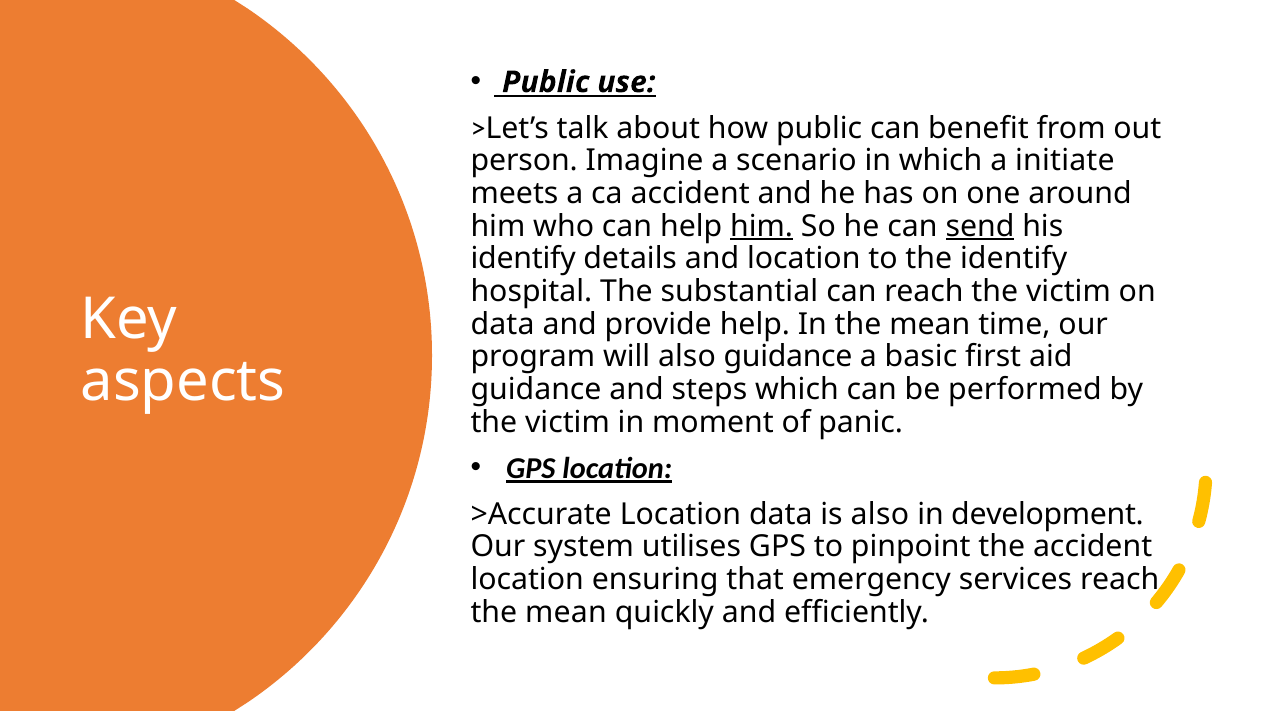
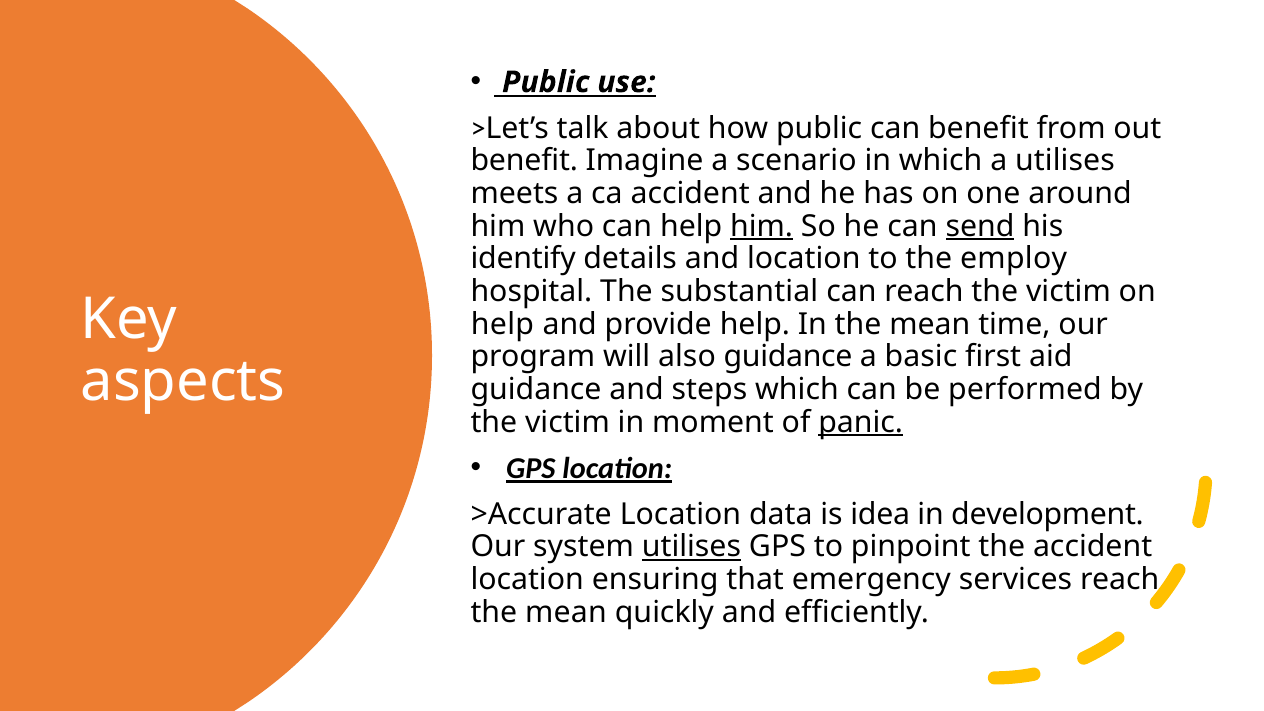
person at (524, 161): person -> benefit
a initiate: initiate -> utilises
the identify: identify -> employ
data at (503, 324): data -> help
panic underline: none -> present
is also: also -> idea
utilises at (691, 547) underline: none -> present
